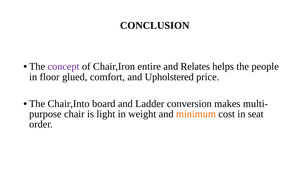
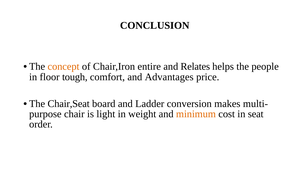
concept colour: purple -> orange
glued: glued -> tough
Upholstered: Upholstered -> Advantages
Chair,Into: Chair,Into -> Chair,Seat
